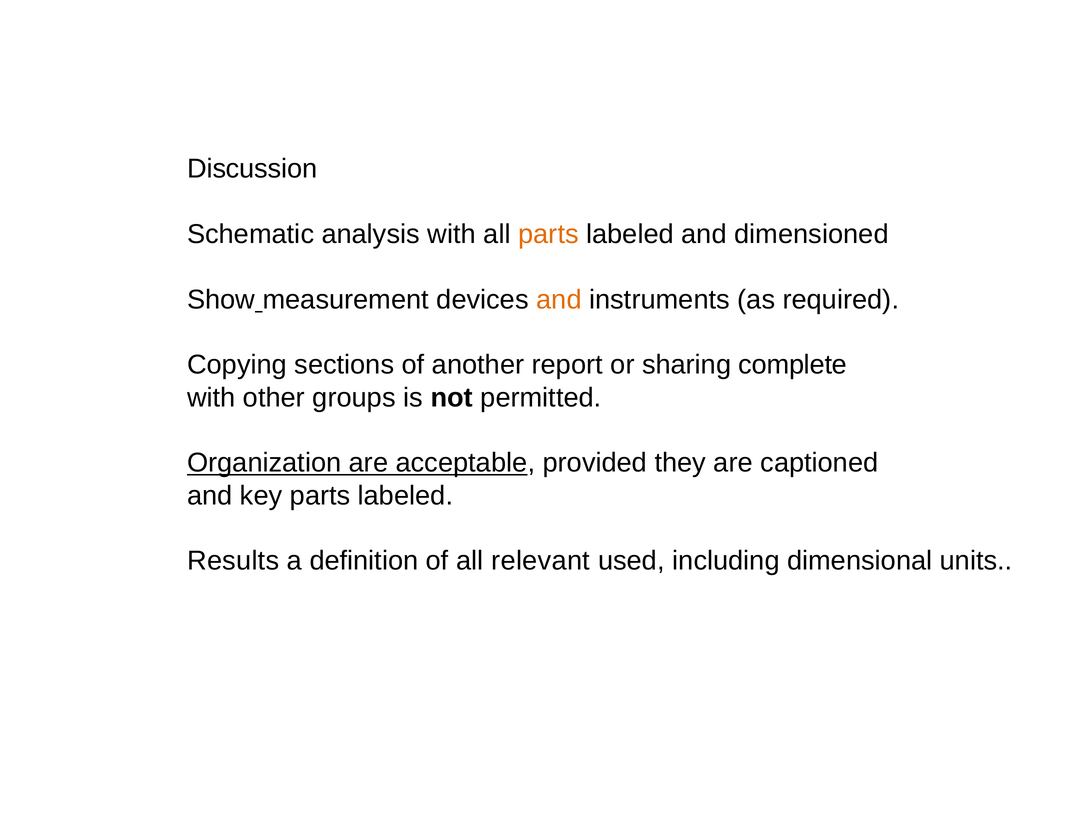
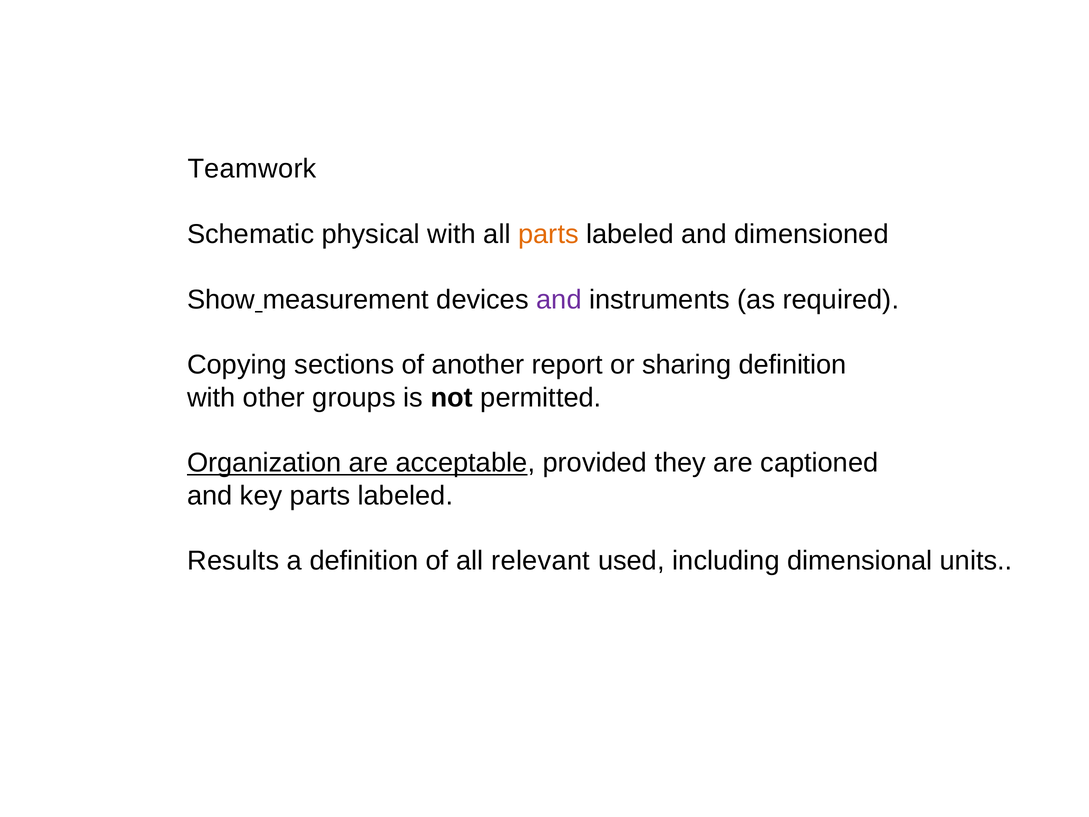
Discussion: Discussion -> Teamwork
analysis: analysis -> physical
and at (559, 299) colour: orange -> purple
sharing complete: complete -> definition
